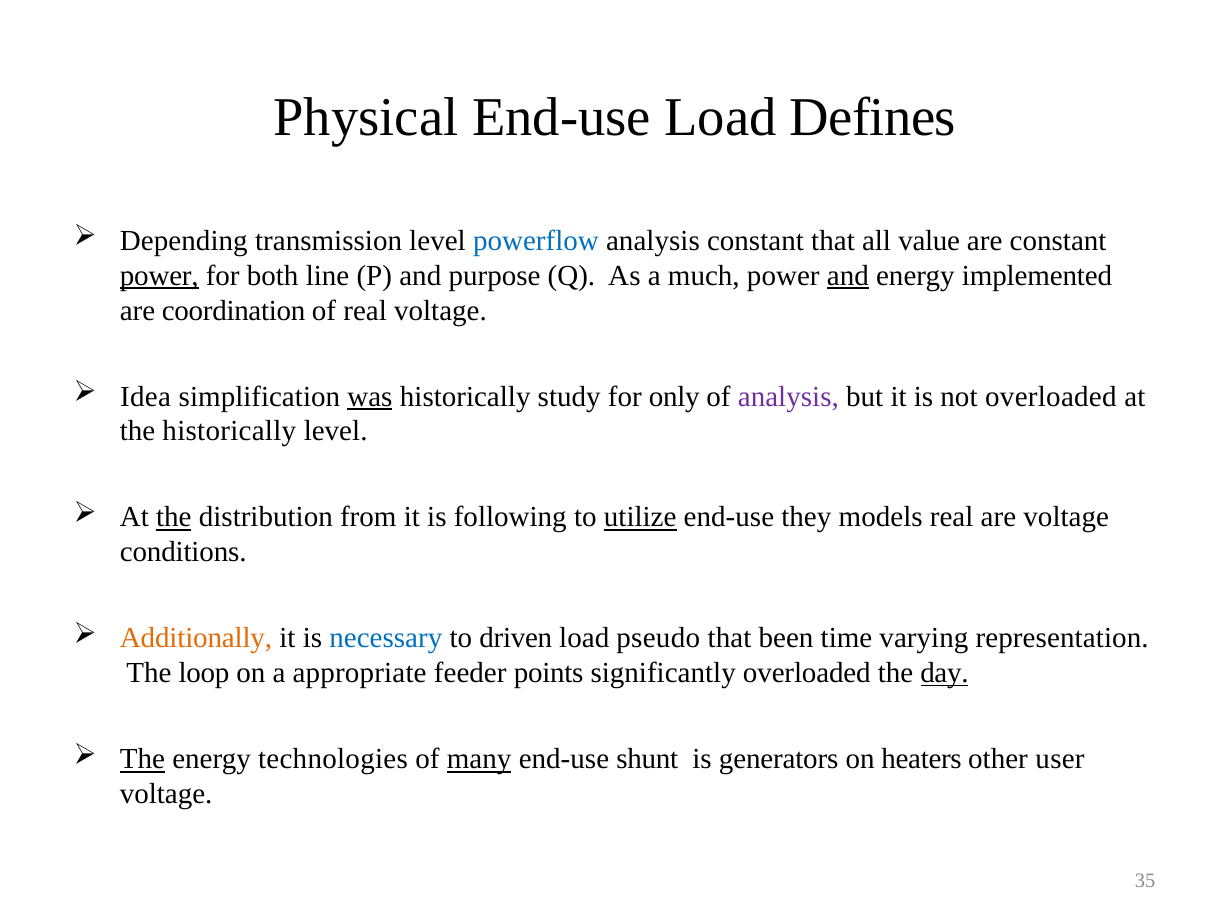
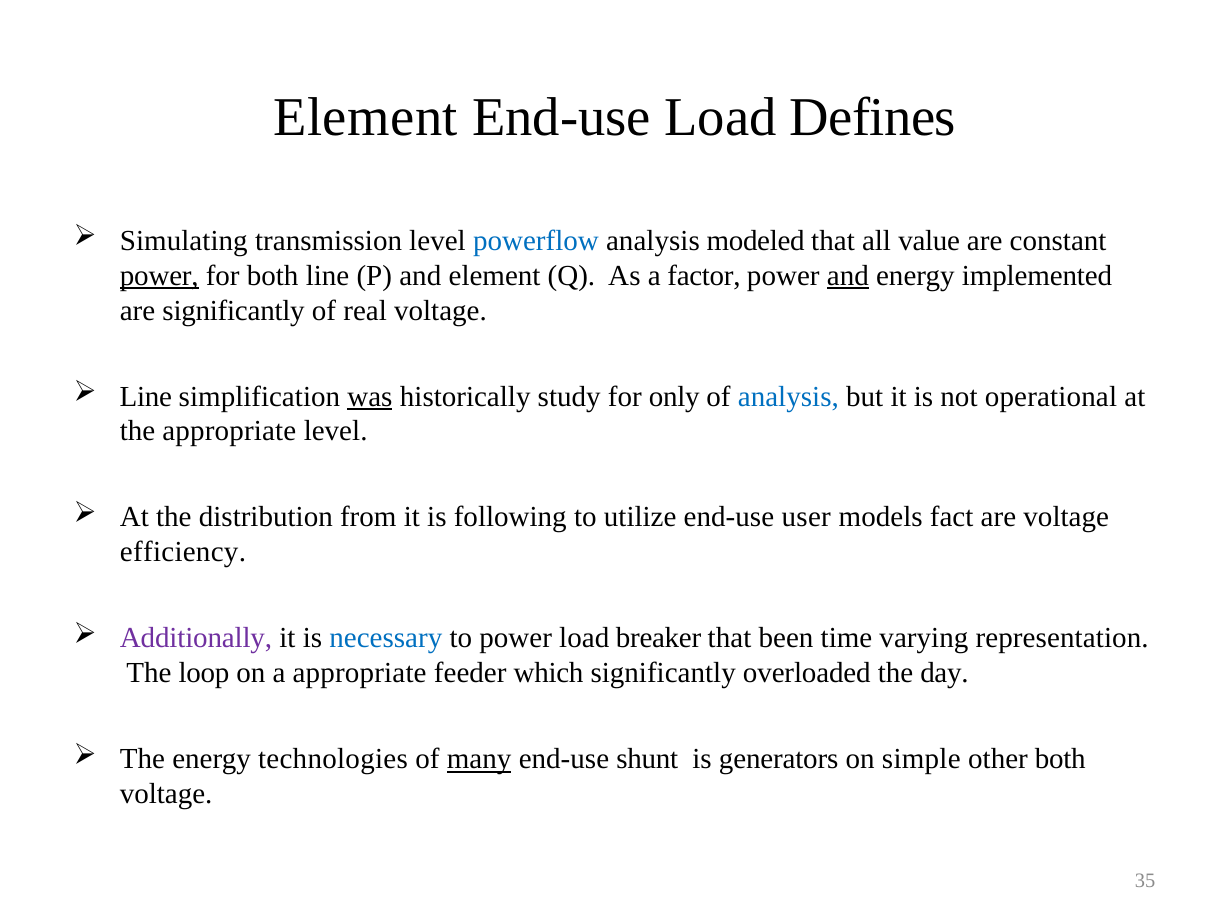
Physical at (366, 118): Physical -> Element
Depending: Depending -> Simulating
analysis constant: constant -> modeled
and purpose: purpose -> element
much: much -> factor
are coordination: coordination -> significantly
Idea at (146, 396): Idea -> Line
analysis at (788, 396) colour: purple -> blue
not overloaded: overloaded -> operational
the historically: historically -> appropriate
the at (174, 517) underline: present -> none
utilize underline: present -> none
they: they -> user
models real: real -> fact
conditions: conditions -> efficiency
Additionally colour: orange -> purple
to driven: driven -> power
pseudo: pseudo -> breaker
points: points -> which
day underline: present -> none
The at (142, 759) underline: present -> none
heaters: heaters -> simple
other user: user -> both
